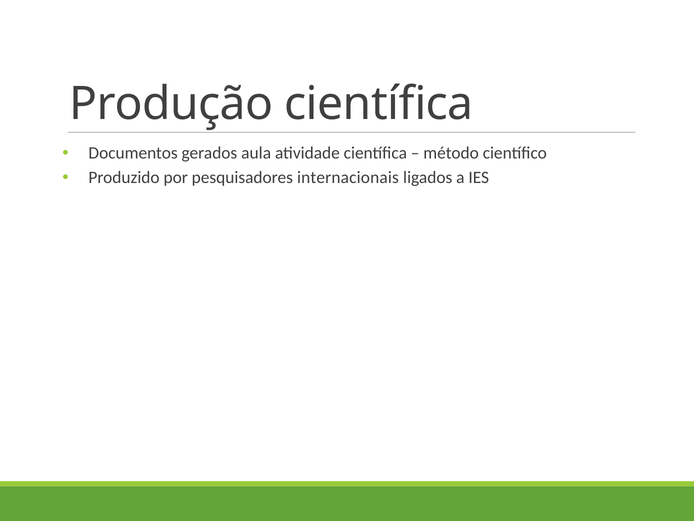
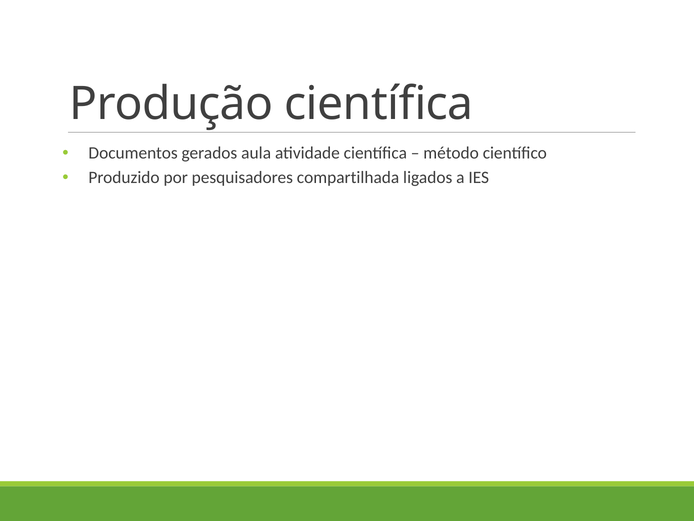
internacionais: internacionais -> compartilhada
